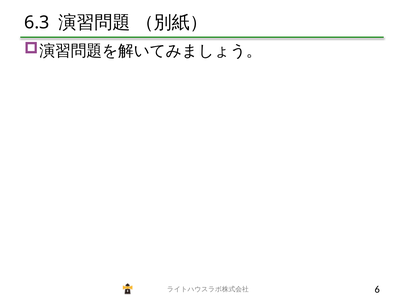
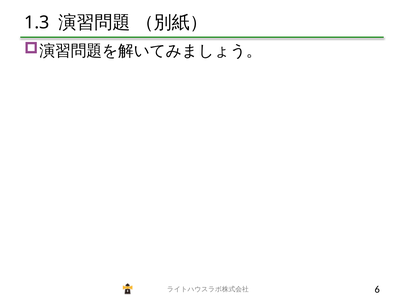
6.3: 6.3 -> 1.3
